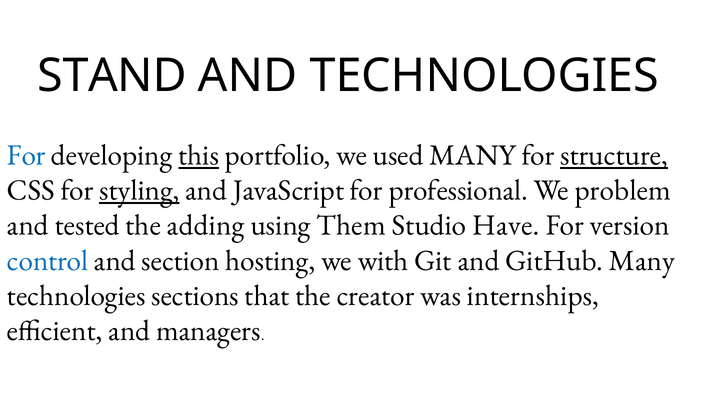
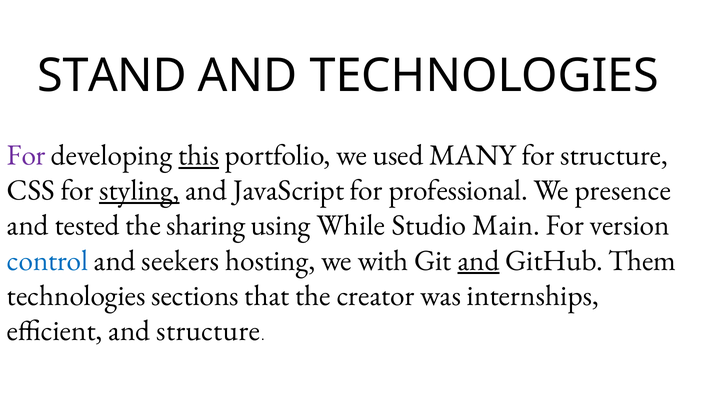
For at (26, 155) colour: blue -> purple
structure at (614, 155) underline: present -> none
problem: problem -> presence
adding: adding -> sharing
Them: Them -> While
Have: Have -> Main
section: section -> seekers
and at (478, 261) underline: none -> present
GitHub Many: Many -> Them
and managers: managers -> structure
